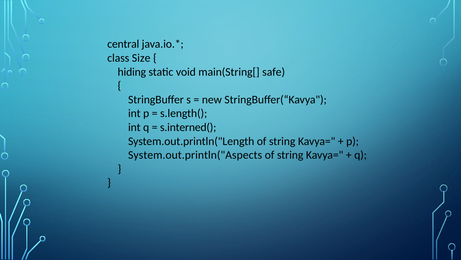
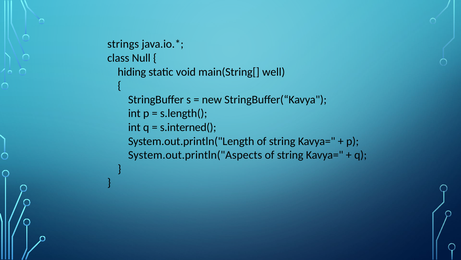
central: central -> strings
Size: Size -> Null
safe: safe -> well
